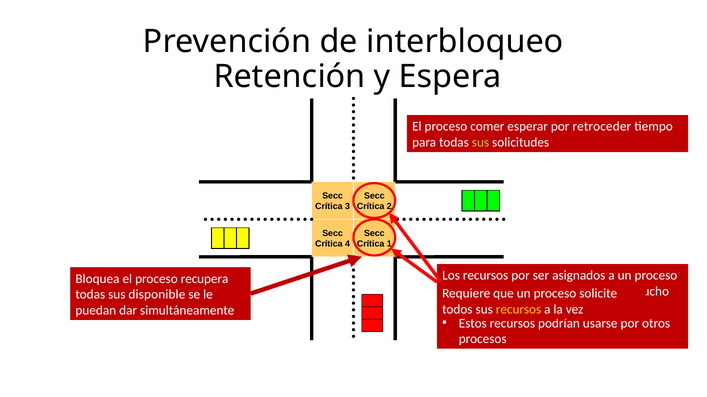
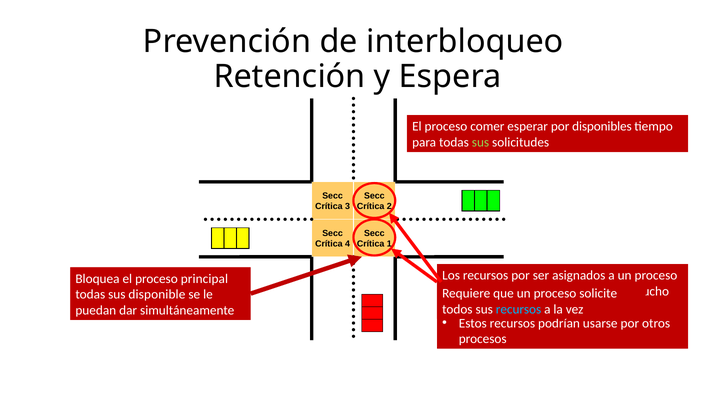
retroceder: retroceder -> disponibles
recupera: recupera -> principal
recursos at (519, 310) colour: yellow -> light blue
